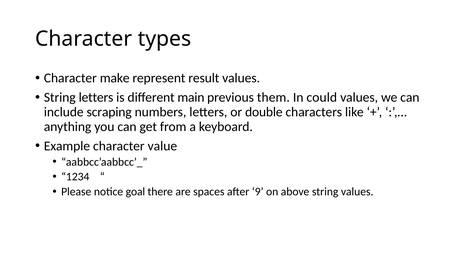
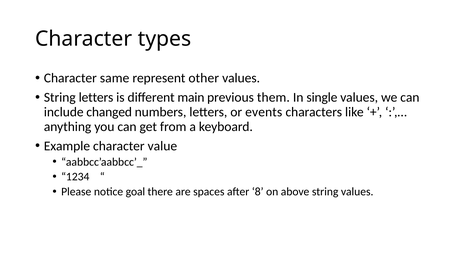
make: make -> same
result: result -> other
could: could -> single
scraping: scraping -> changed
double: double -> events
9: 9 -> 8
